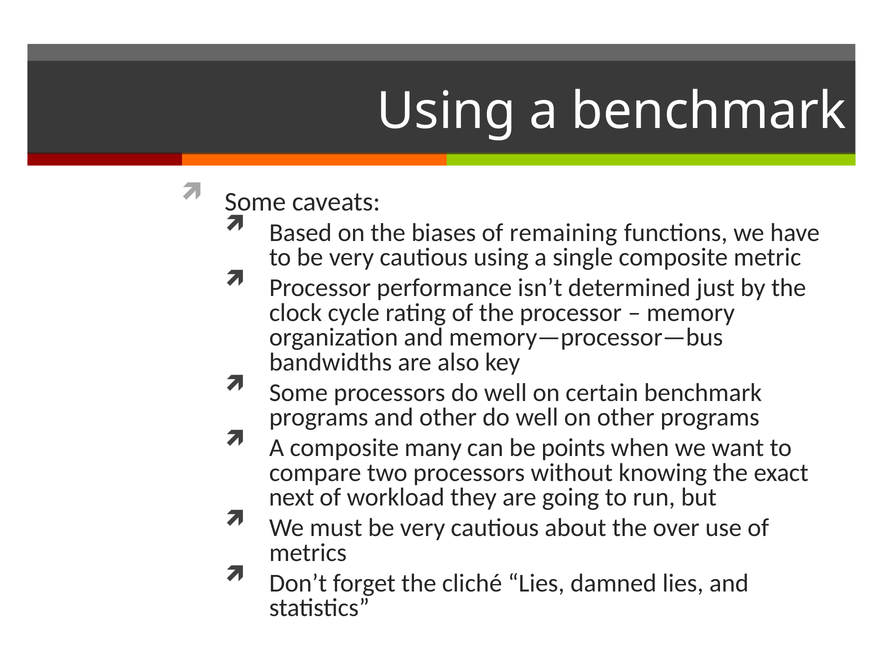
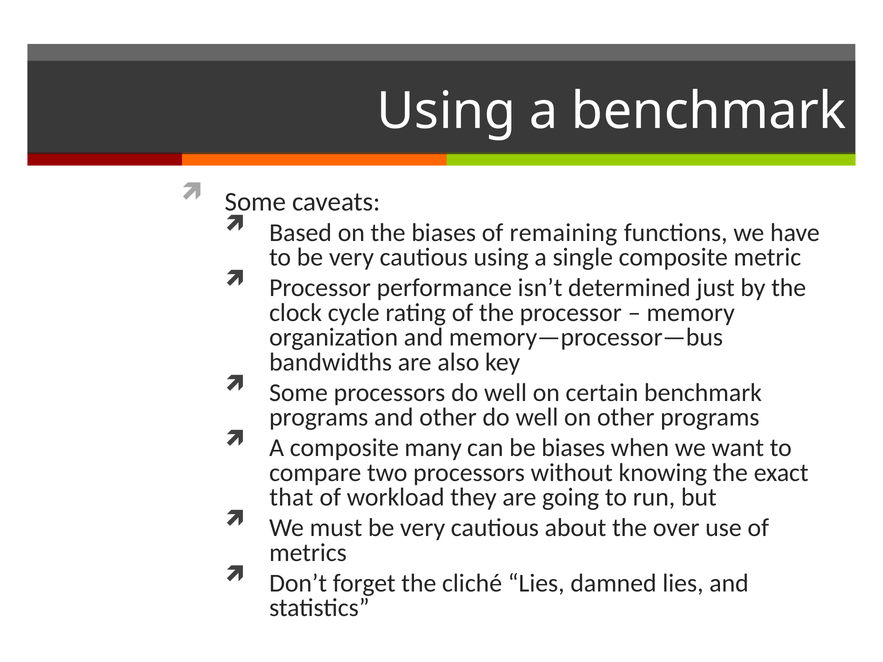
be points: points -> biases
next: next -> that
